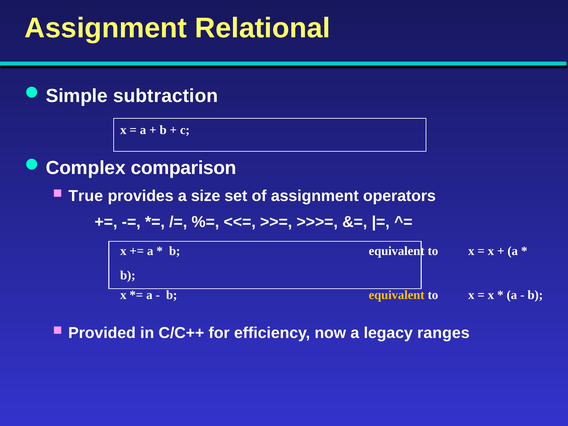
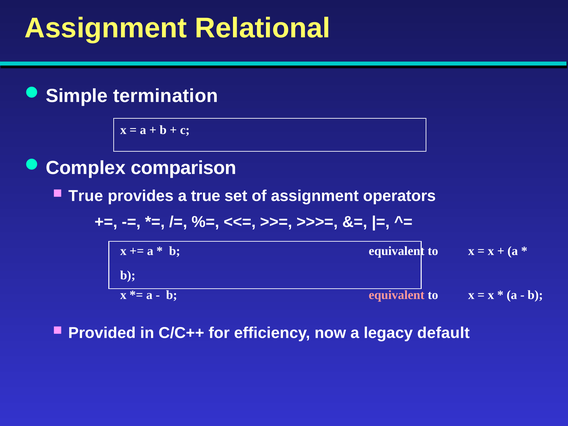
subtraction: subtraction -> termination
a size: size -> true
equivalent at (397, 295) colour: yellow -> pink
ranges: ranges -> default
